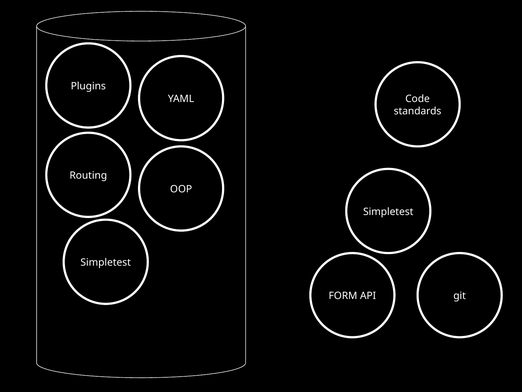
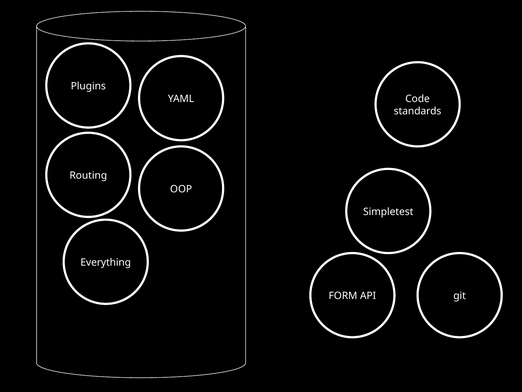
Simpletest at (106, 262): Simpletest -> Everything
